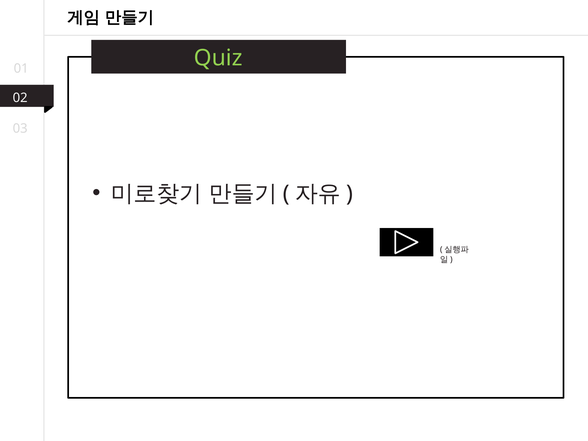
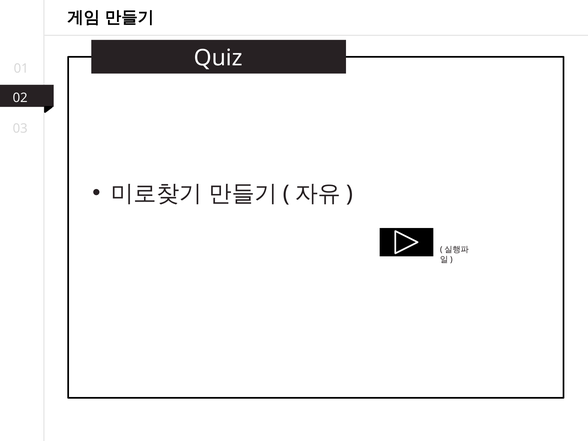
Quiz colour: light green -> white
